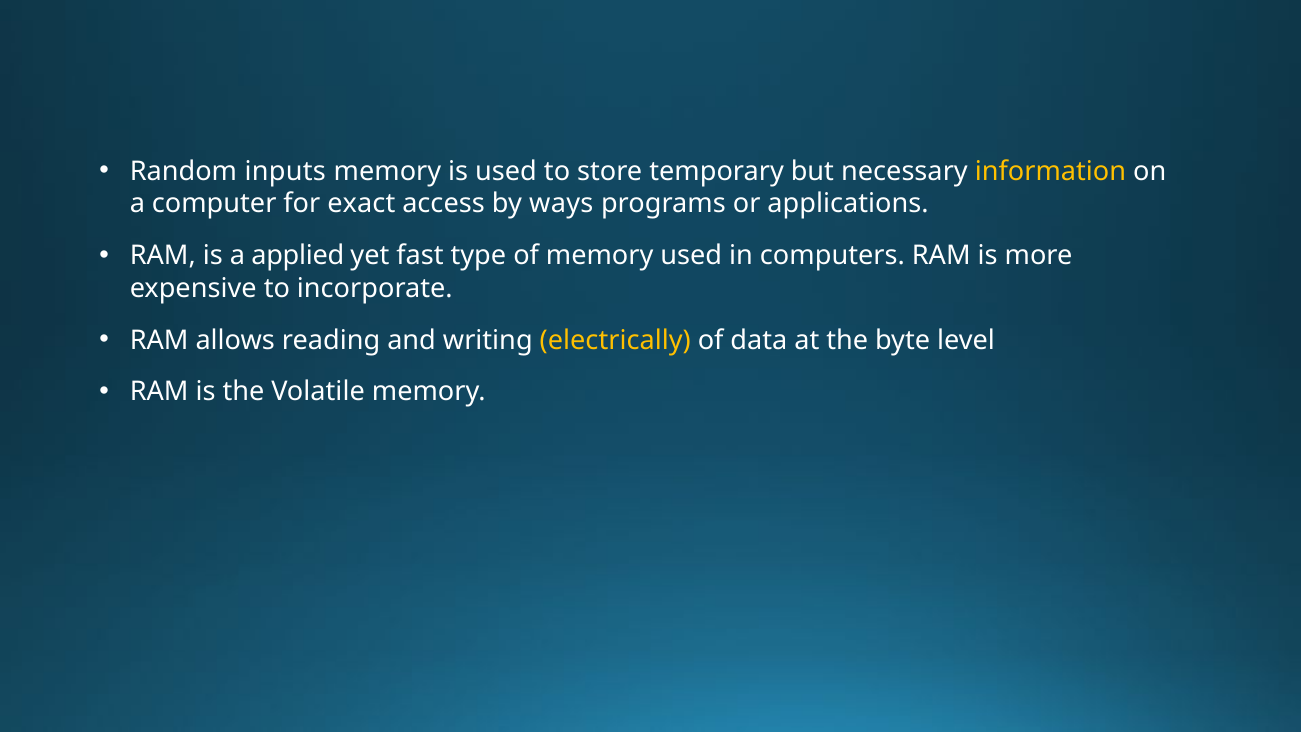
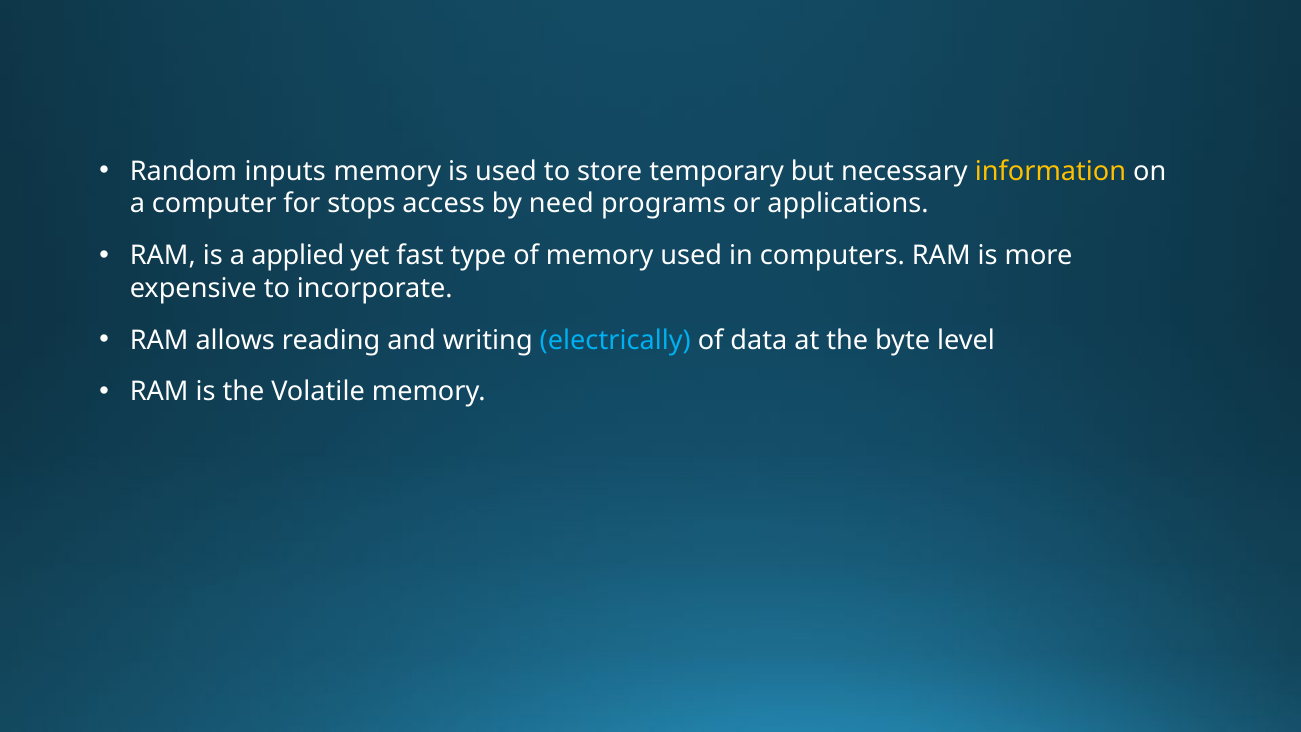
exact: exact -> stops
ways: ways -> need
electrically colour: yellow -> light blue
